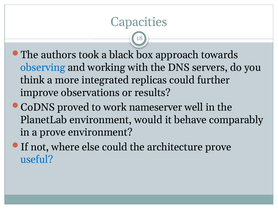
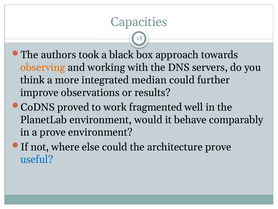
observing colour: blue -> orange
replicas: replicas -> median
nameserver: nameserver -> fragmented
